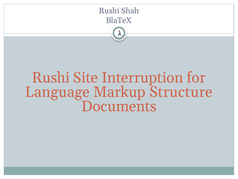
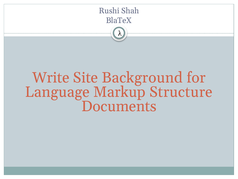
Rushi at (51, 77): Rushi -> Write
Interruption: Interruption -> Background
